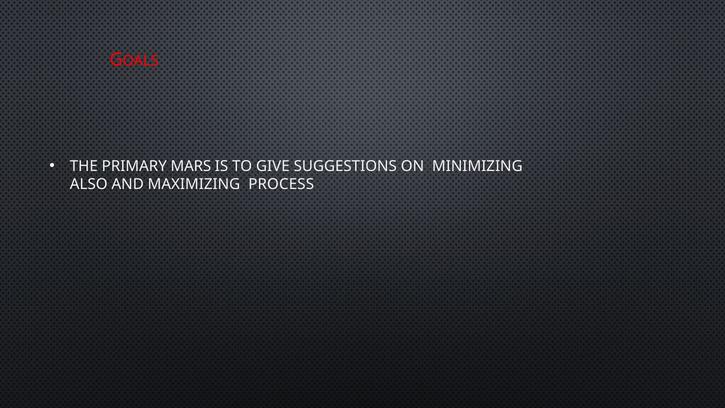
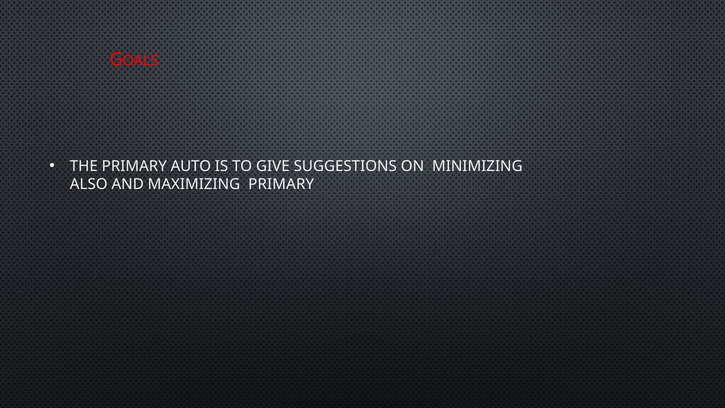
MARS: MARS -> AUTO
MAXIMIZING PROCESS: PROCESS -> PRIMARY
